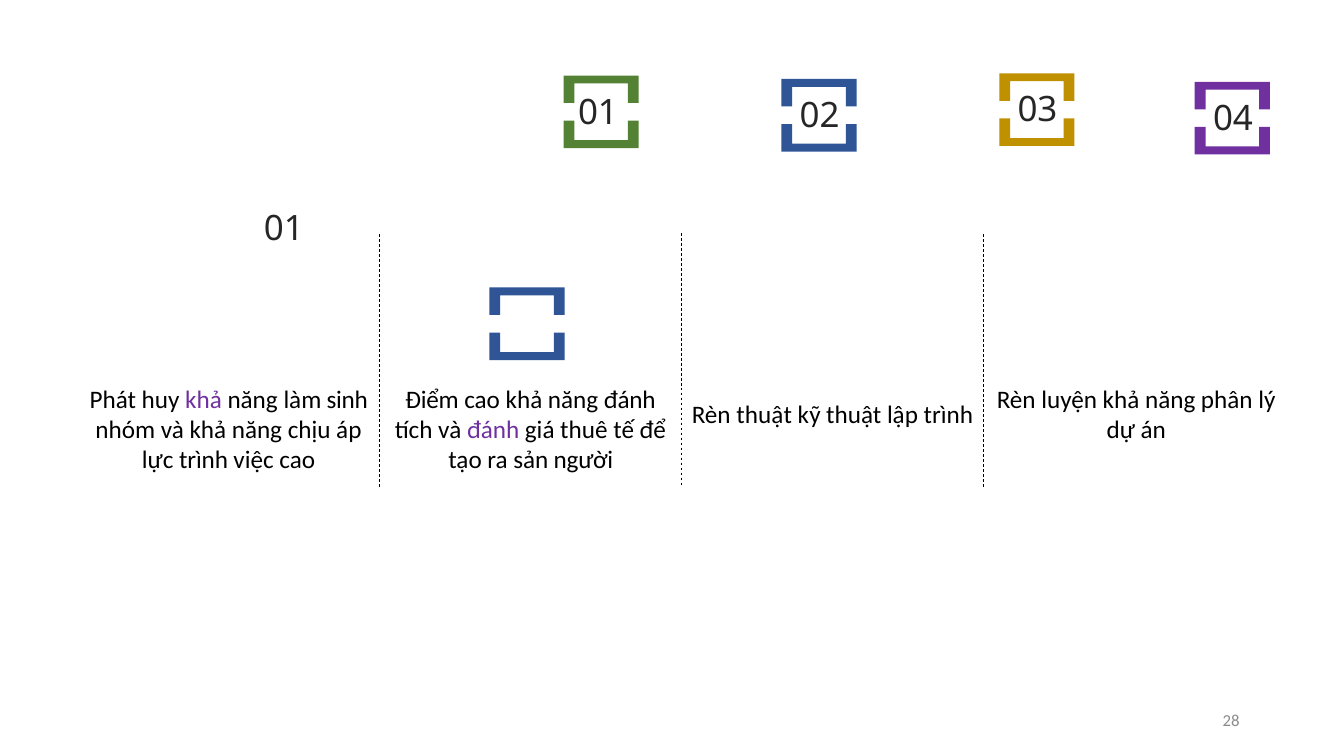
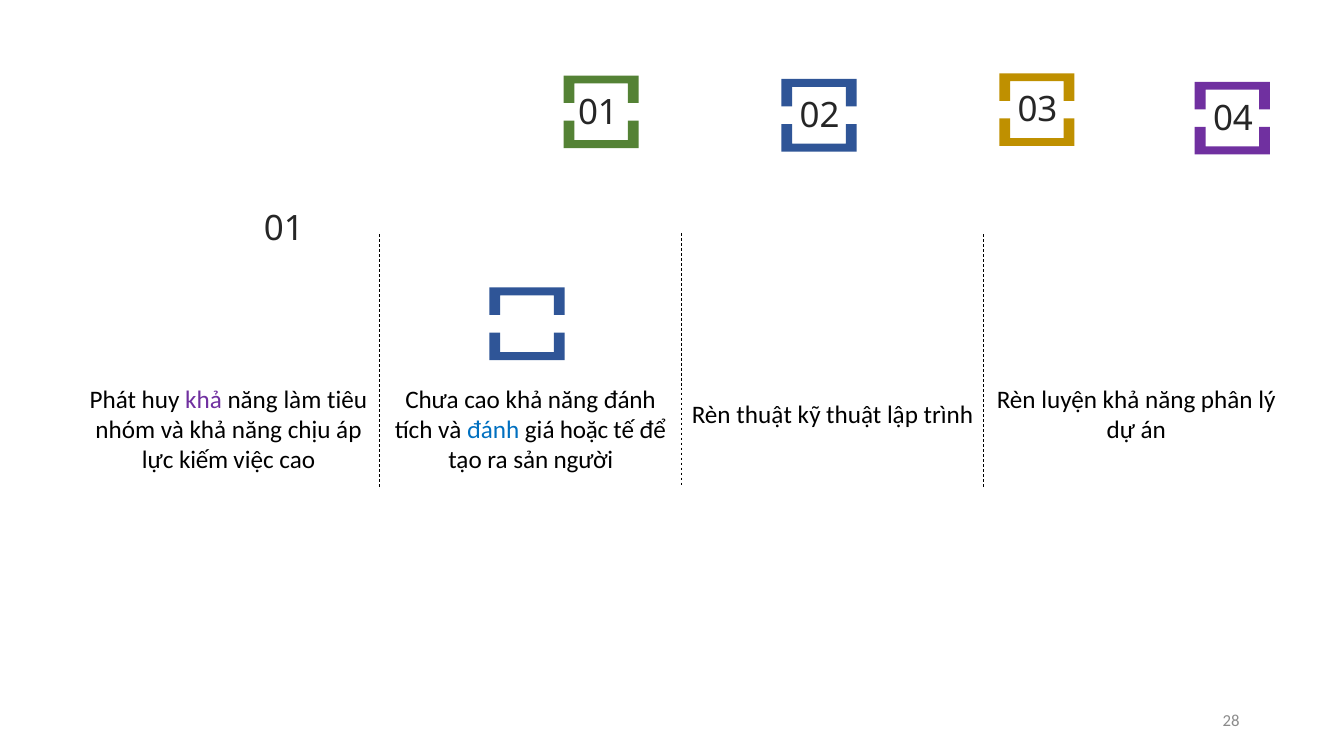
sinh: sinh -> tiêu
Điểm: Điểm -> Chưa
đánh at (493, 430) colour: purple -> blue
thuê: thuê -> hoặc
lực trình: trình -> kiếm
